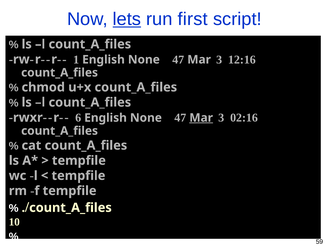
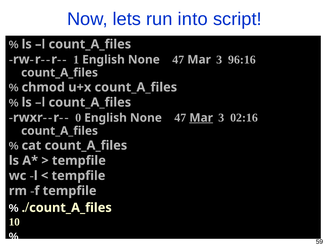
lets underline: present -> none
first: first -> into
12:16: 12:16 -> 96:16
6: 6 -> 0
